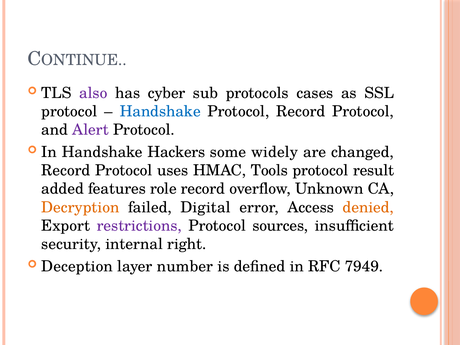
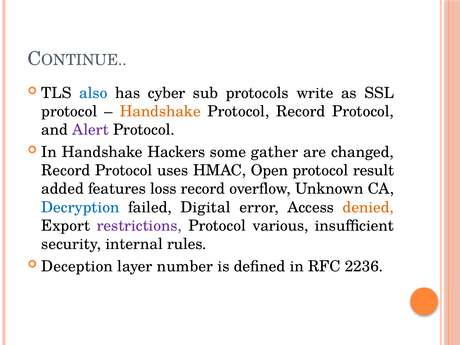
also colour: purple -> blue
cases: cases -> write
Handshake at (160, 111) colour: blue -> orange
widely: widely -> gather
Tools: Tools -> Open
role: role -> loss
Decryption colour: orange -> blue
sources: sources -> various
right: right -> rules
7949: 7949 -> 2236
